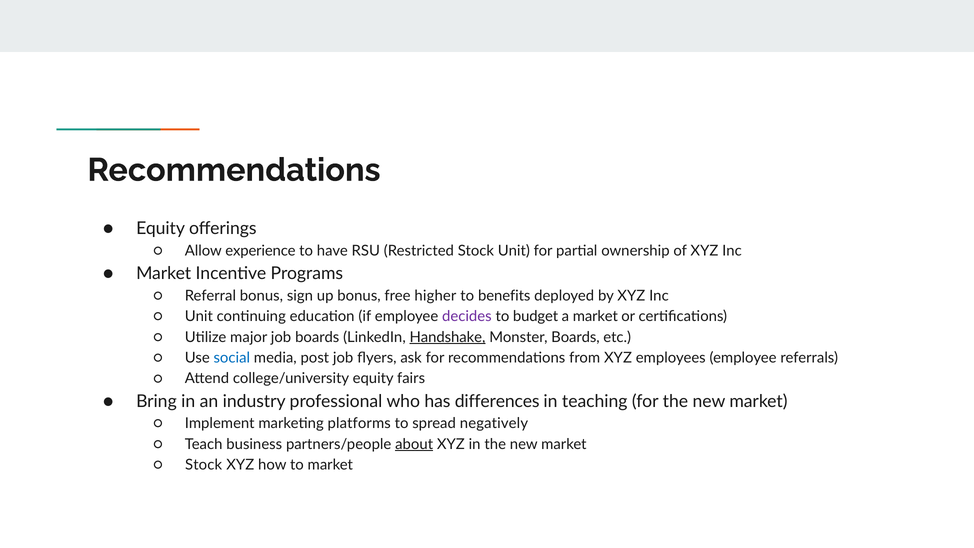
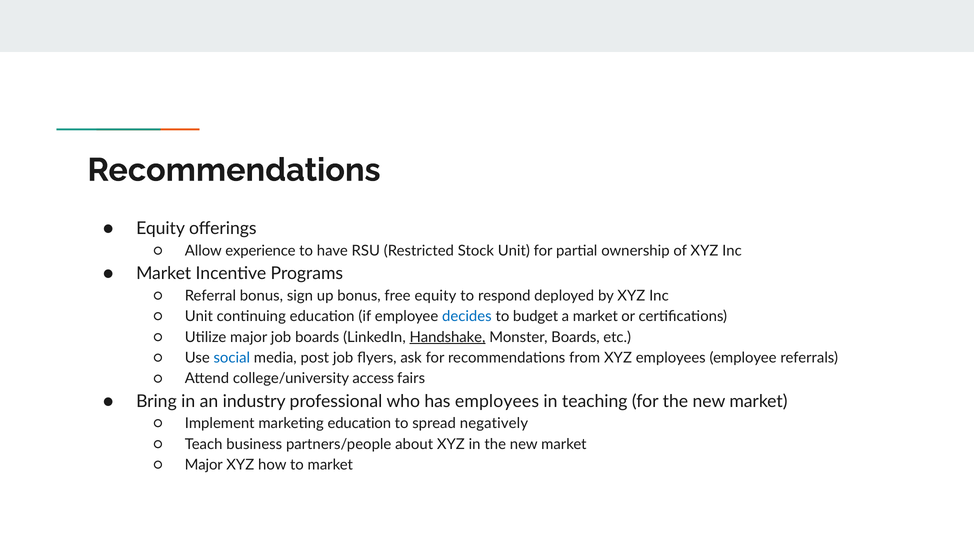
free higher: higher -> equity
benefits: benefits -> respond
decides colour: purple -> blue
college/university equity: equity -> access
has differences: differences -> employees
marketing platforms: platforms -> education
about underline: present -> none
Stock at (204, 465): Stock -> Major
